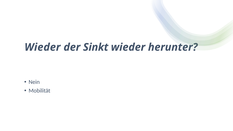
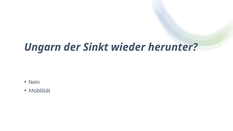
Wieder at (42, 47): Wieder -> Ungarn
